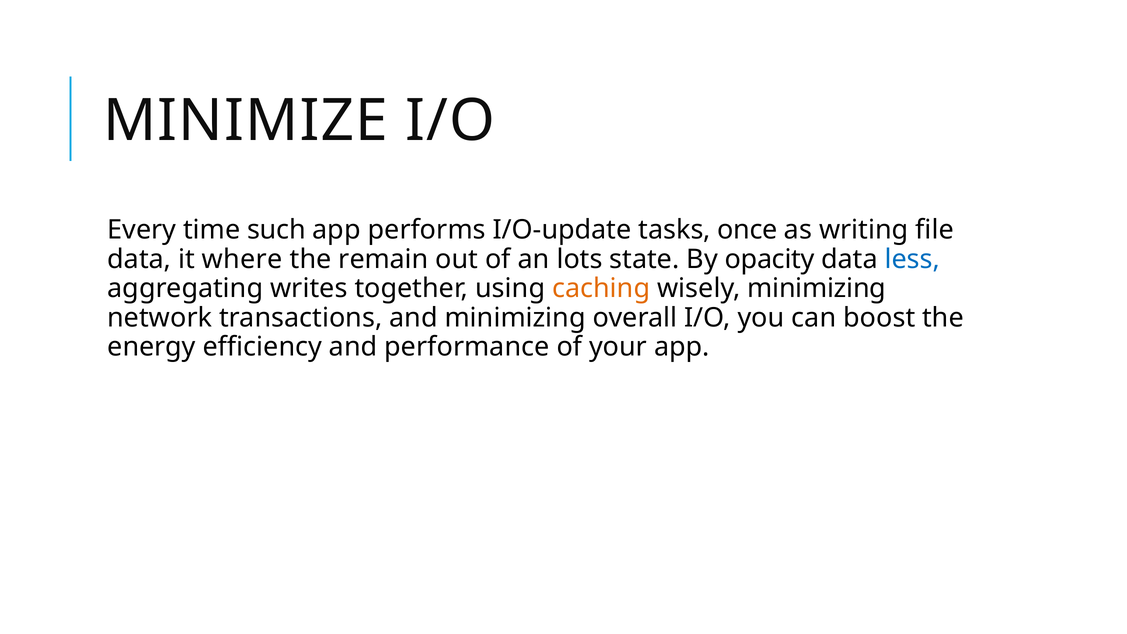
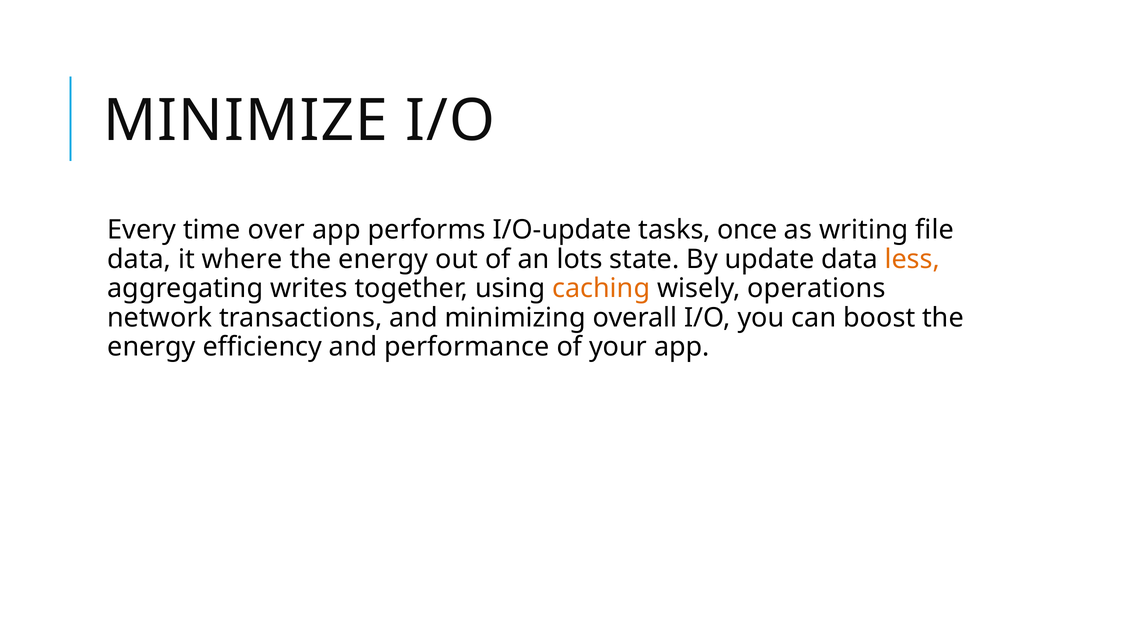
such: such -> over
remain at (383, 259): remain -> energy
opacity: opacity -> update
less colour: blue -> orange
wisely minimizing: minimizing -> operations
